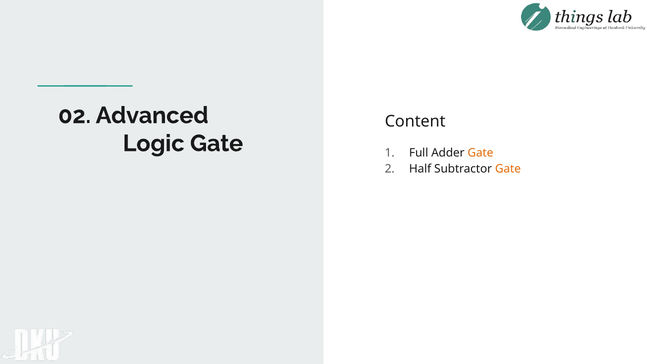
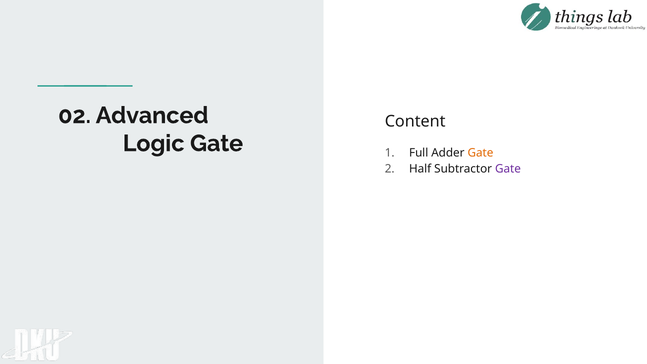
Gate at (508, 169) colour: orange -> purple
